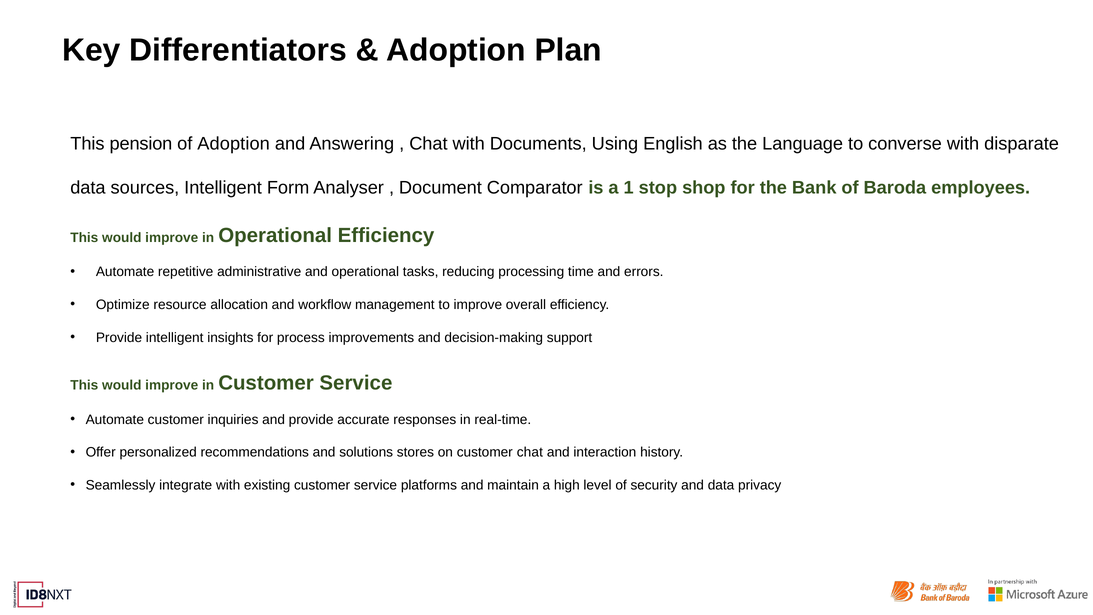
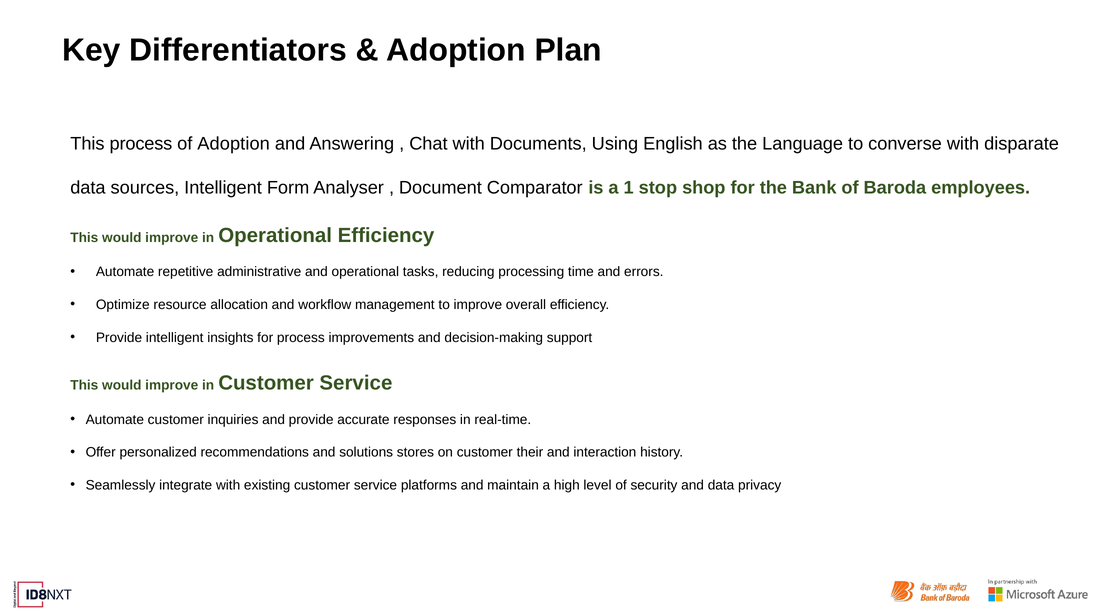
This pension: pension -> process
customer chat: chat -> their
